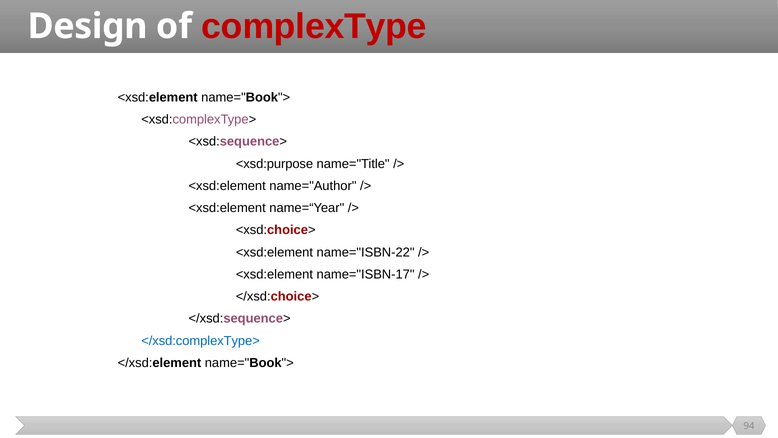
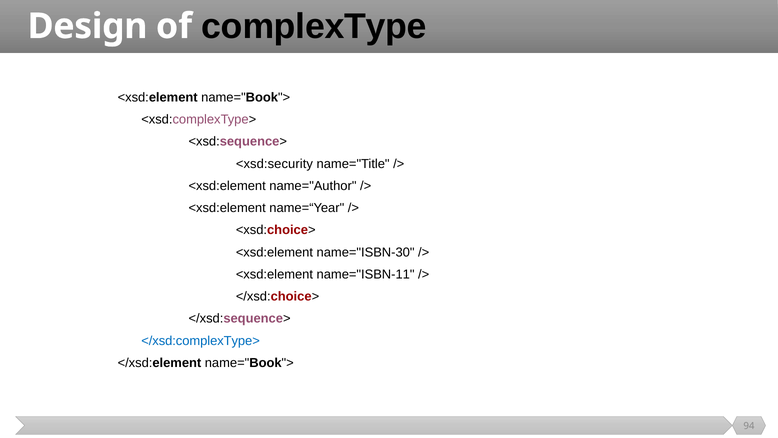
complexType colour: red -> black
<xsd:purpose: <xsd:purpose -> <xsd:security
name="ISBN-22: name="ISBN-22 -> name="ISBN-30
name="ISBN-17: name="ISBN-17 -> name="ISBN-11
